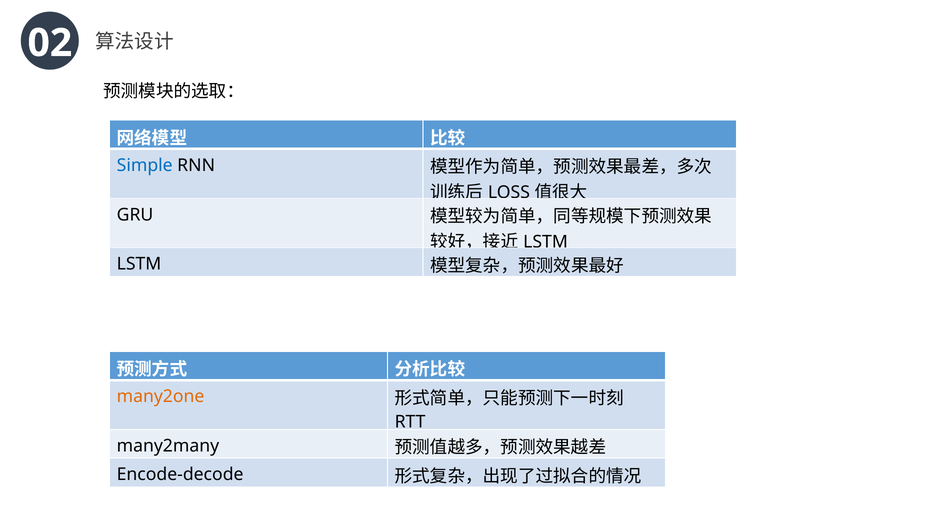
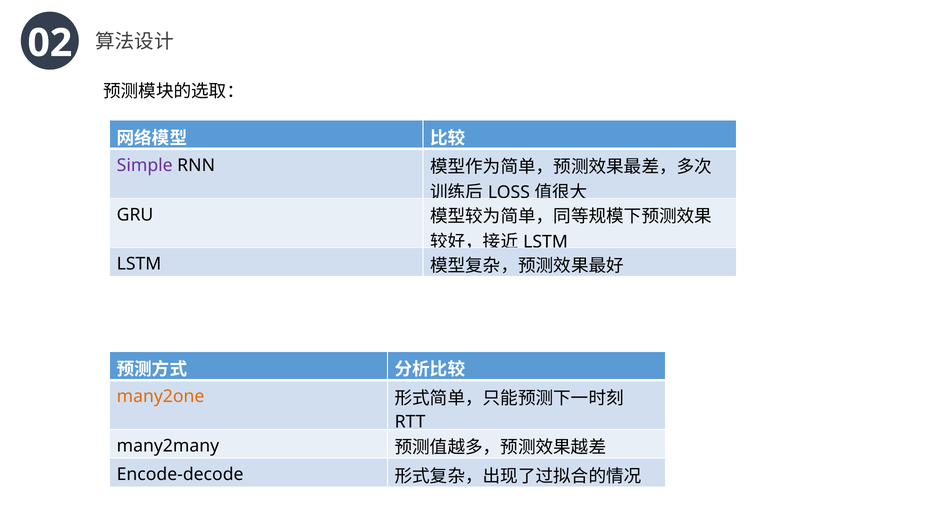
Simple colour: blue -> purple
